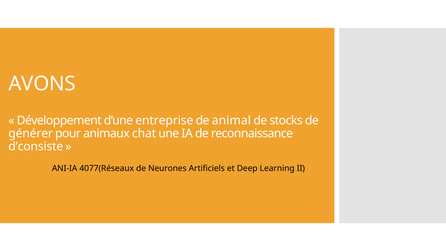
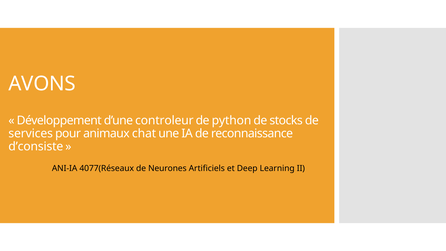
entreprise: entreprise -> controleur
animal: animal -> python
générer: générer -> services
